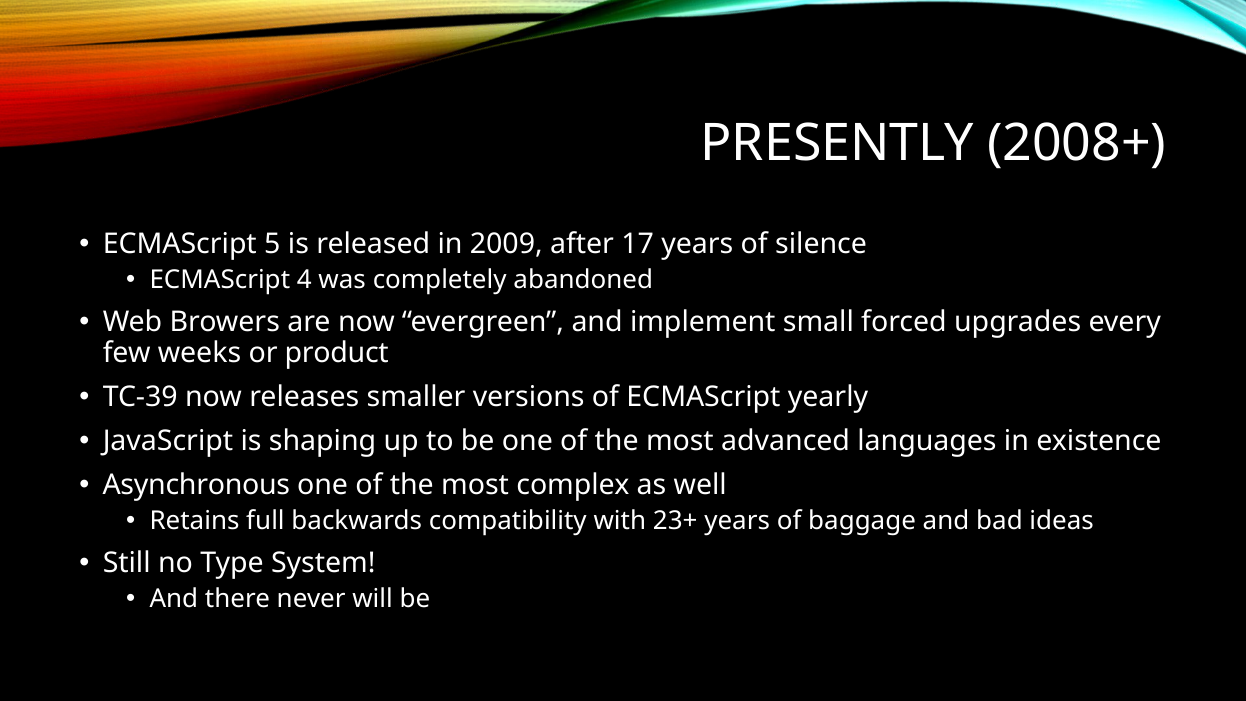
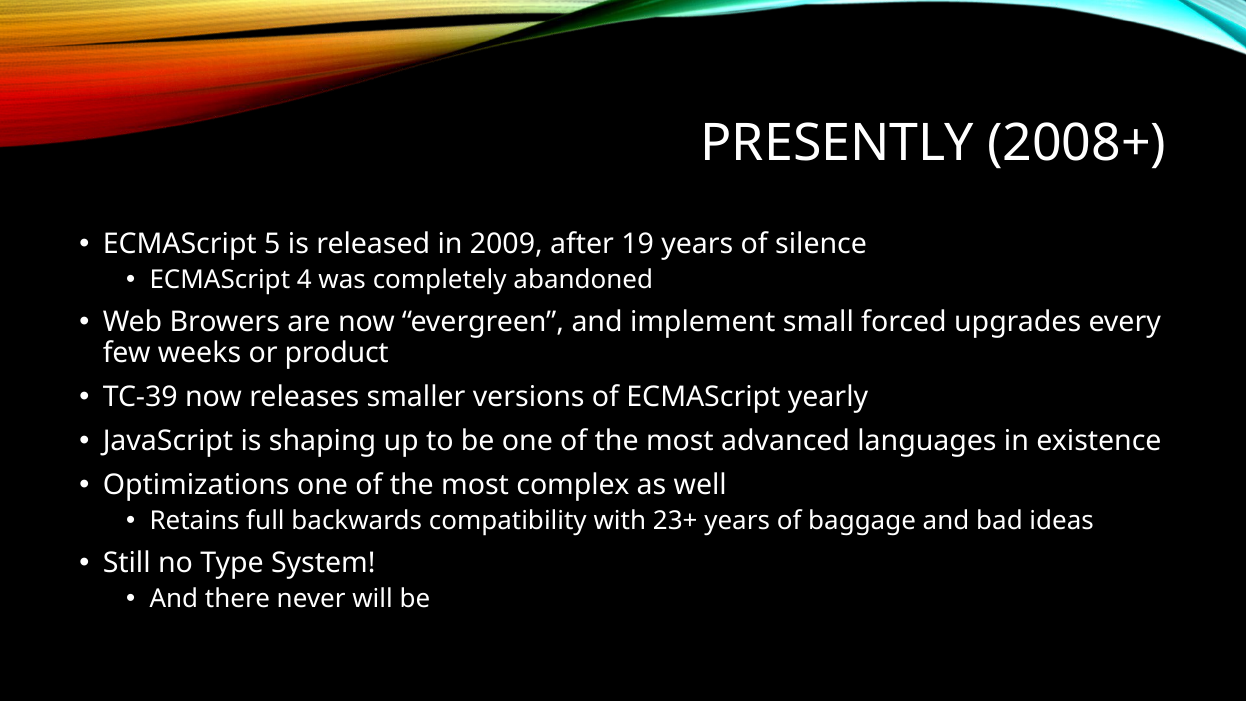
17: 17 -> 19
Asynchronous: Asynchronous -> Optimizations
